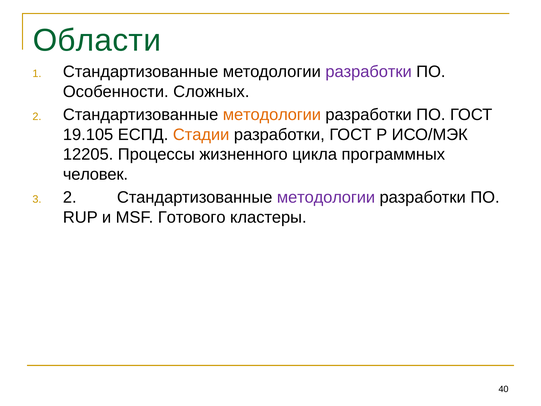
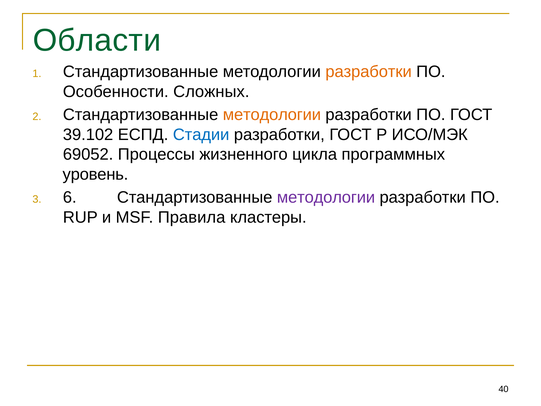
разработки at (369, 72) colour: purple -> orange
19.105: 19.105 -> 39.102
Стадии colour: orange -> blue
12205: 12205 -> 69052
человек: человек -> уровень
3 2: 2 -> 6
Готового: Готового -> Правила
